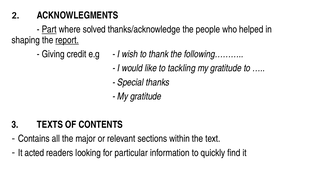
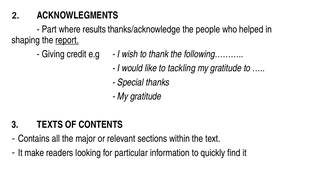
Part underline: present -> none
solved: solved -> results
acted: acted -> make
